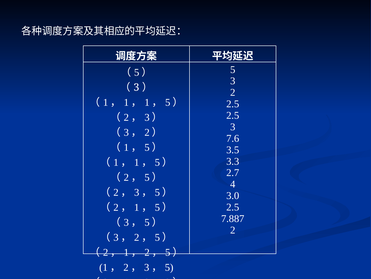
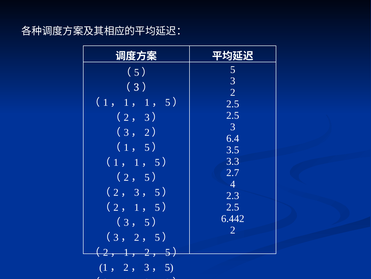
7.6: 7.6 -> 6.4
3.0: 3.0 -> 2.3
7.887: 7.887 -> 6.442
